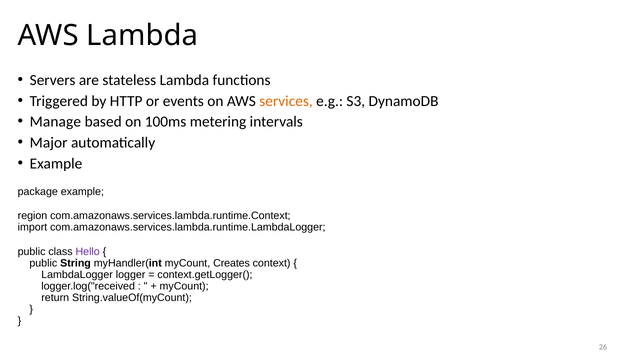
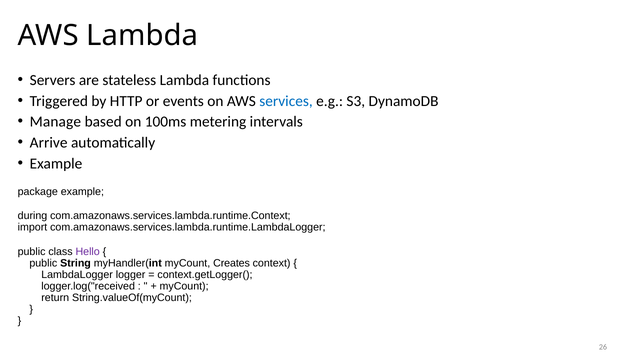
services colour: orange -> blue
Major: Major -> Arrive
region: region -> during
